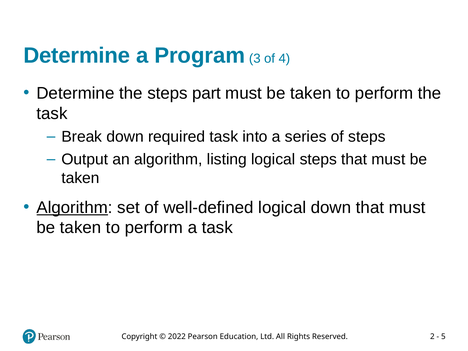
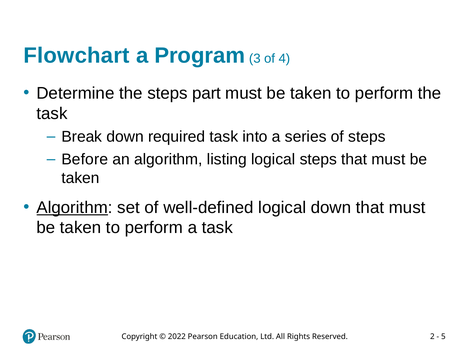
Determine at (77, 55): Determine -> Flowchart
Output: Output -> Before
